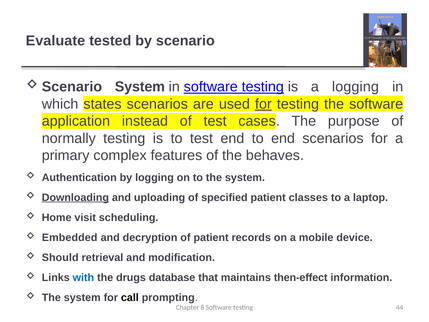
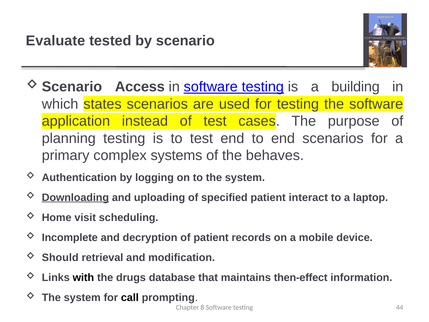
System at (140, 87): System -> Access
a logging: logging -> building
for at (263, 104) underline: present -> none
normally: normally -> planning
features: features -> systems
classes: classes -> interact
Embedded: Embedded -> Incomplete
with colour: blue -> black
